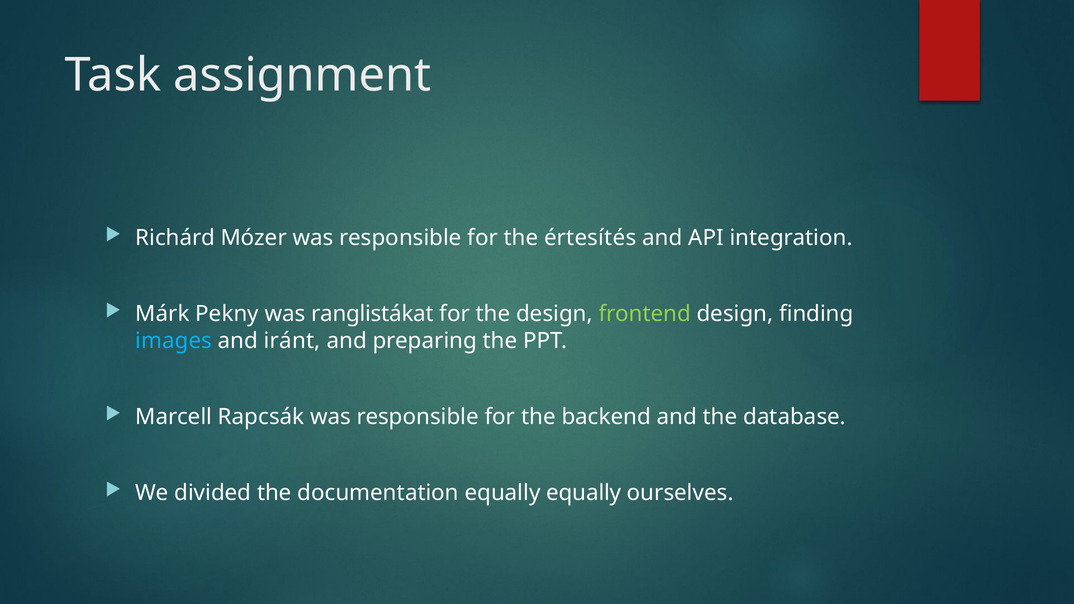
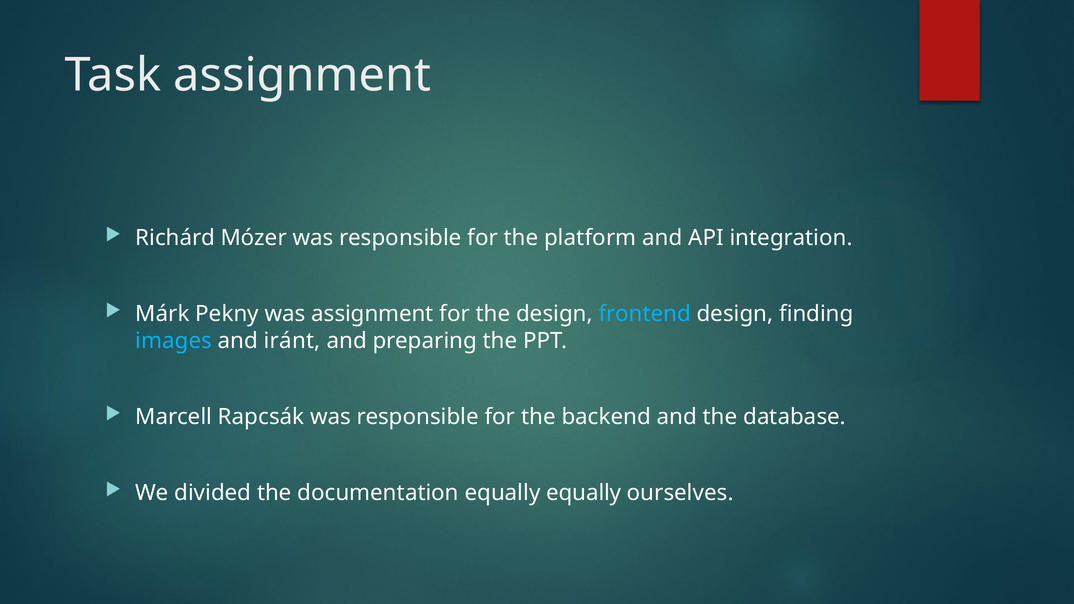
értesítés: értesítés -> platform
was ranglistákat: ranglistákat -> assignment
frontend colour: light green -> light blue
